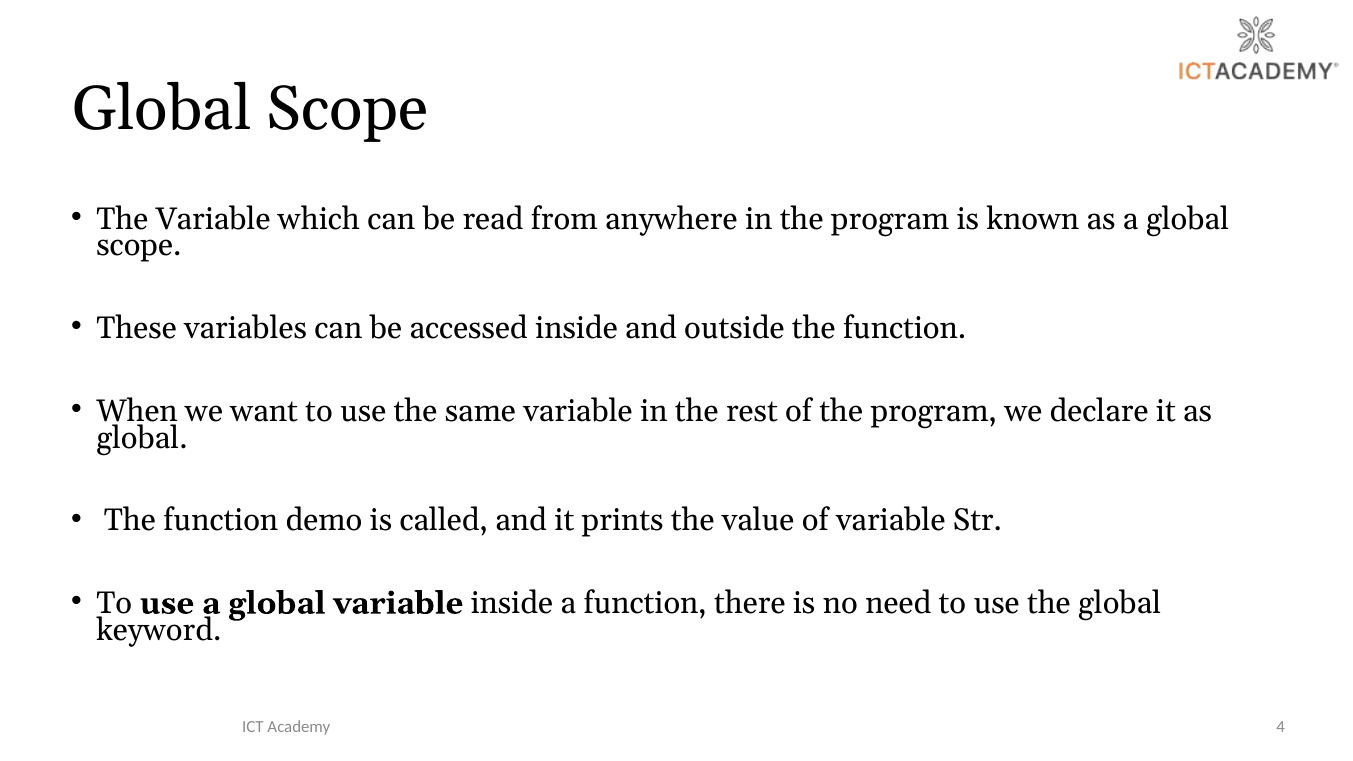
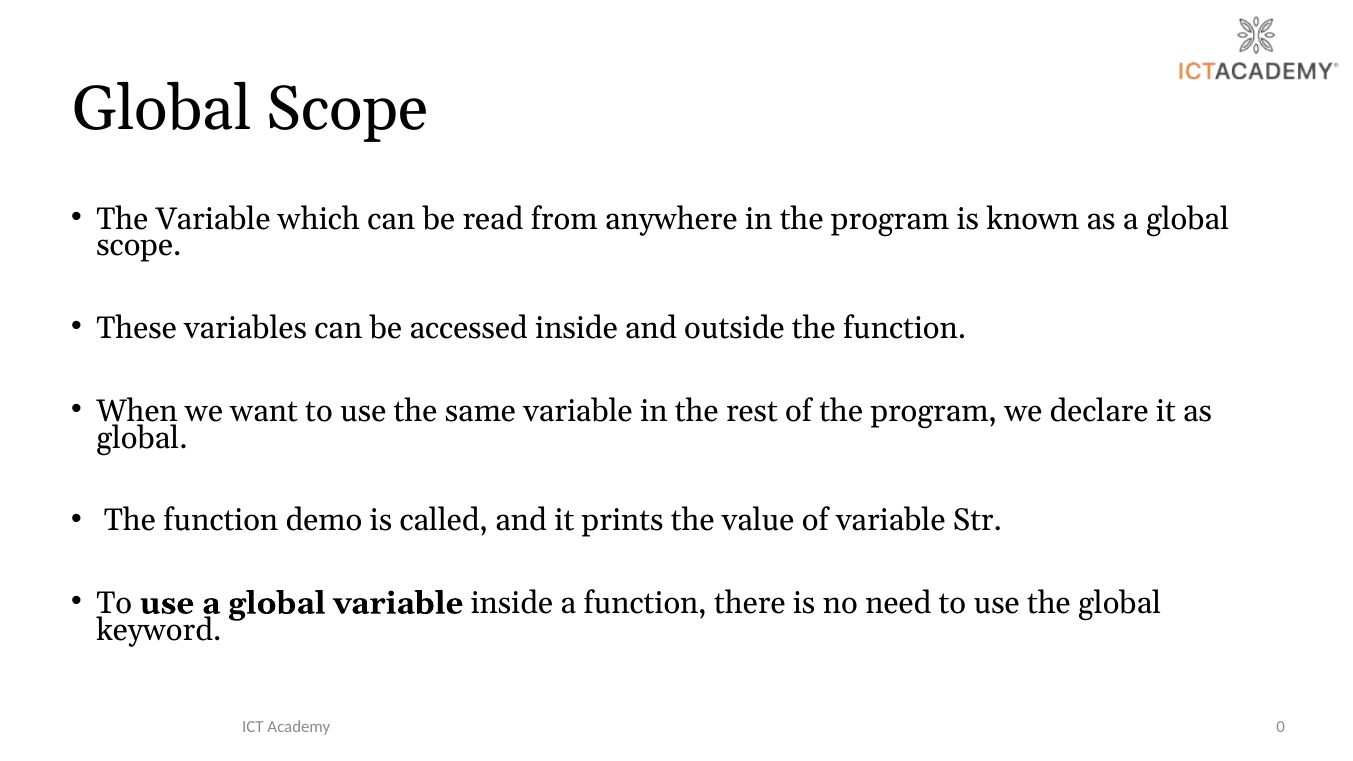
4: 4 -> 0
